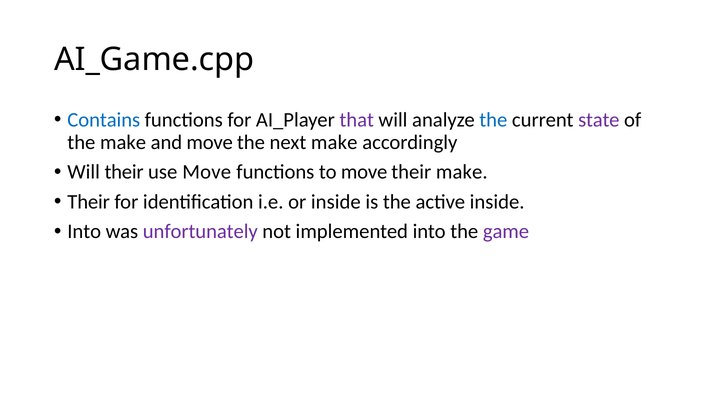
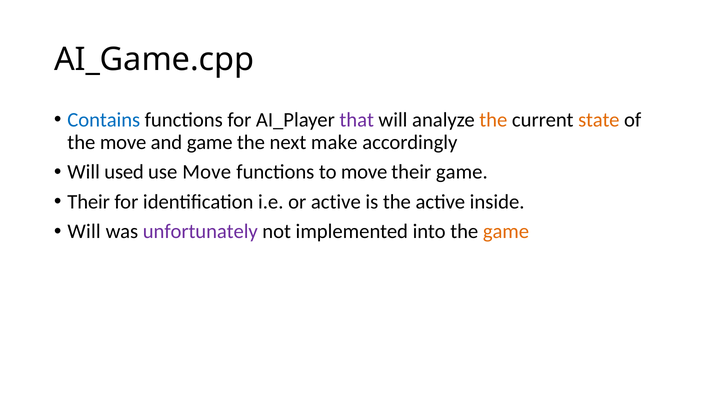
the at (493, 120) colour: blue -> orange
state colour: purple -> orange
the make: make -> move
and move: move -> game
Will their: their -> used
their make: make -> game
or inside: inside -> active
Into at (84, 231): Into -> Will
game at (506, 231) colour: purple -> orange
